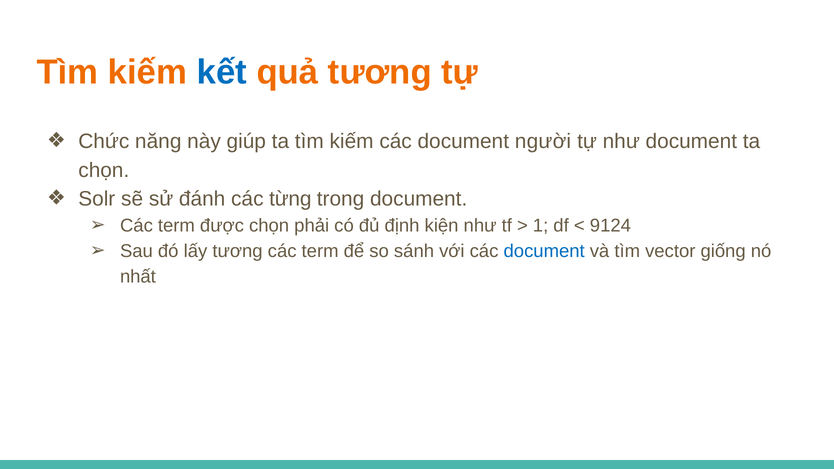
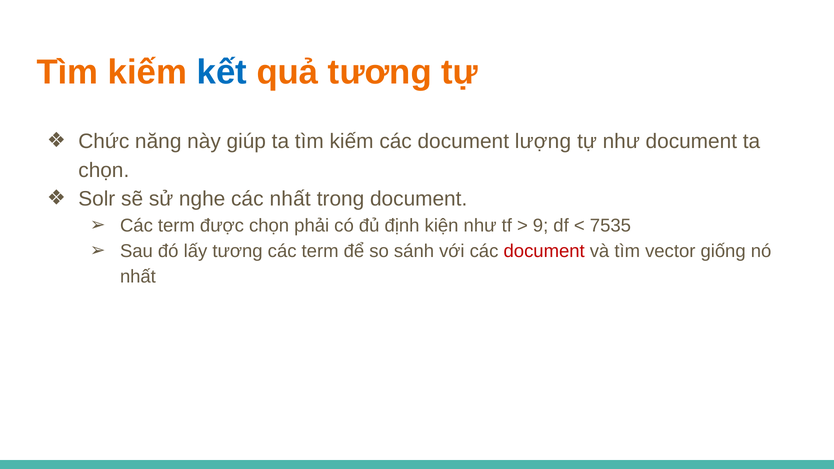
người: người -> lượng
đánh: đánh -> nghe
các từng: từng -> nhất
1: 1 -> 9
9124: 9124 -> 7535
document at (544, 251) colour: blue -> red
